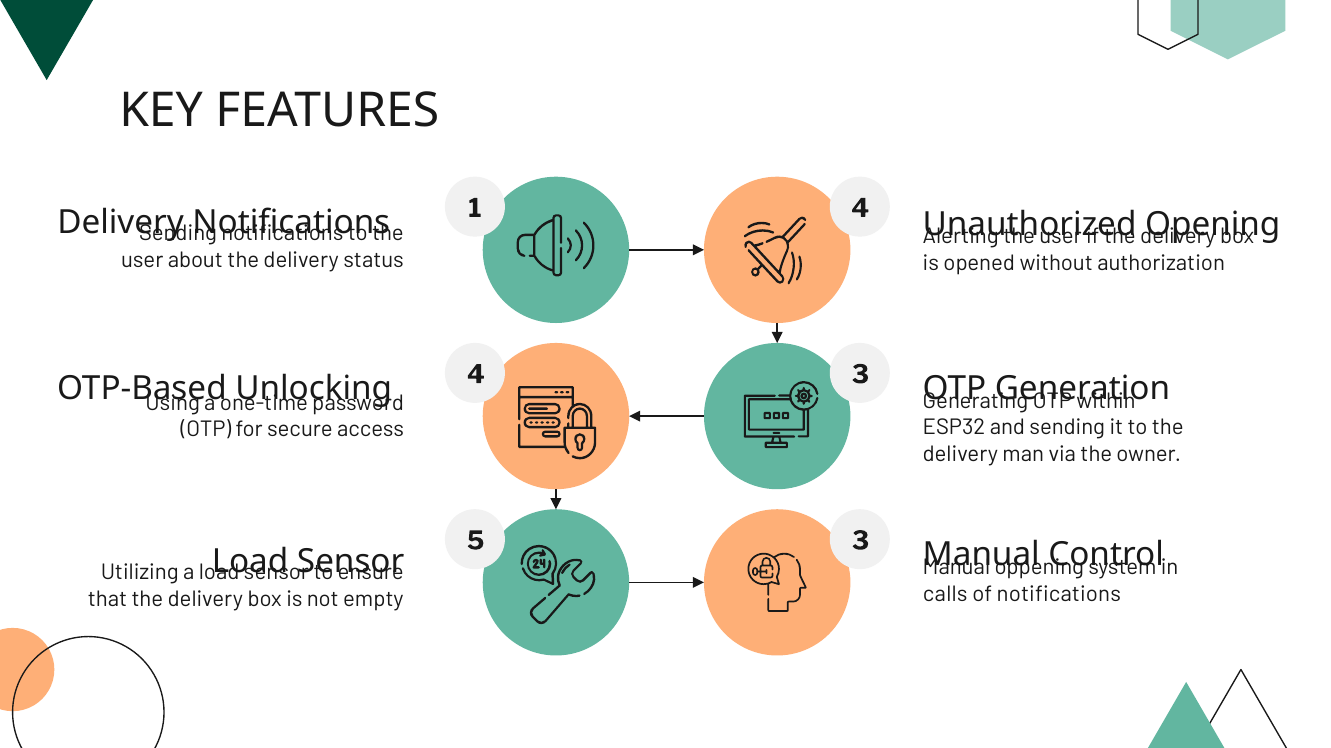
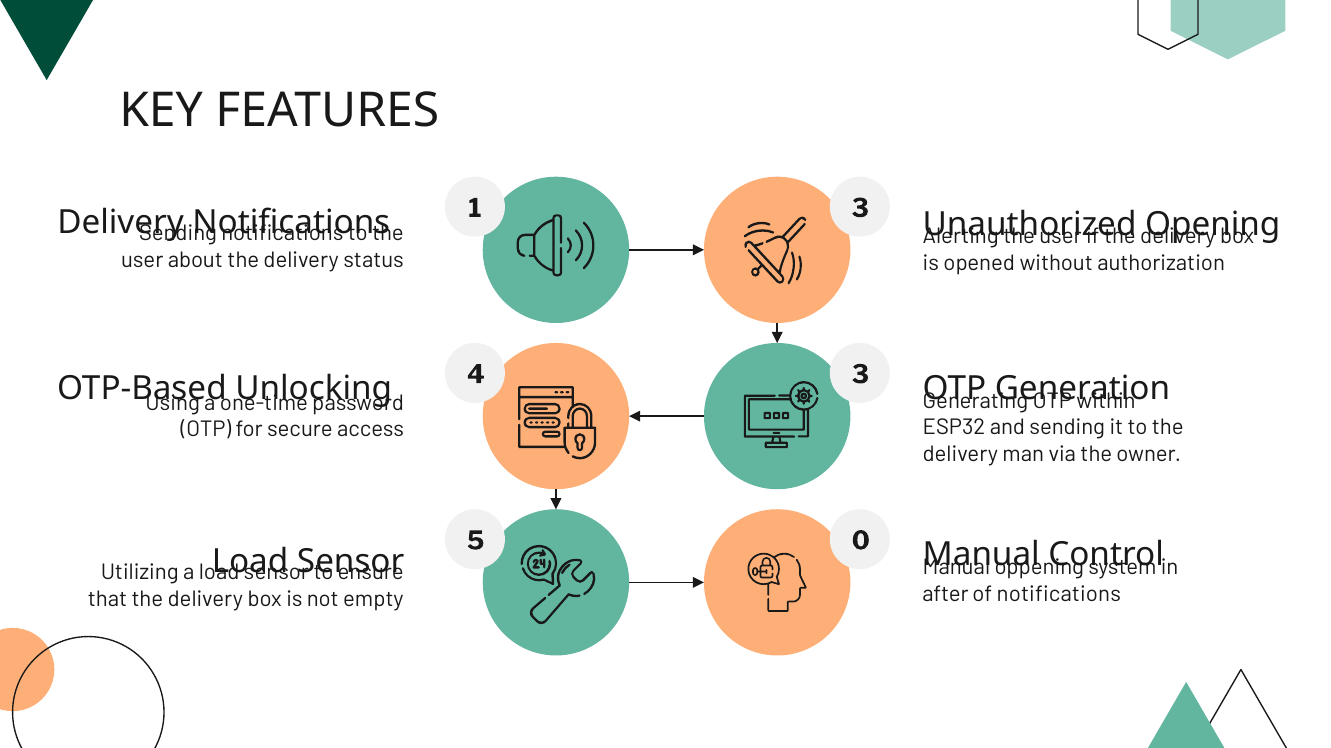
1 4: 4 -> 3
5 3: 3 -> 0
calls: calls -> after
